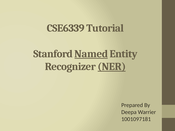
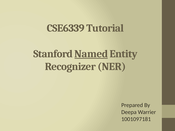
NER underline: present -> none
